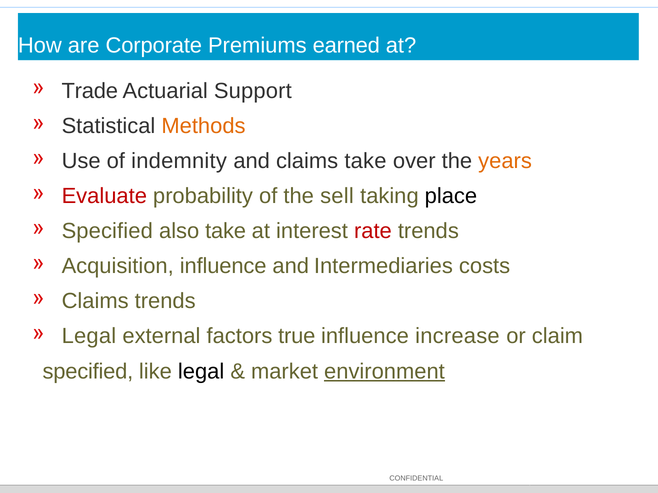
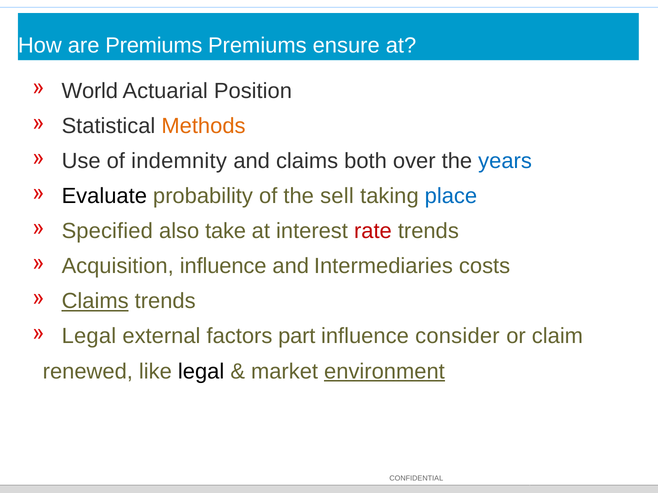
are Corporate: Corporate -> Premiums
earned: earned -> ensure
Trade: Trade -> World
Support: Support -> Position
claims take: take -> both
years colour: orange -> blue
Evaluate colour: red -> black
place colour: black -> blue
Claims at (95, 301) underline: none -> present
true: true -> part
increase: increase -> consider
specified at (88, 372): specified -> renewed
